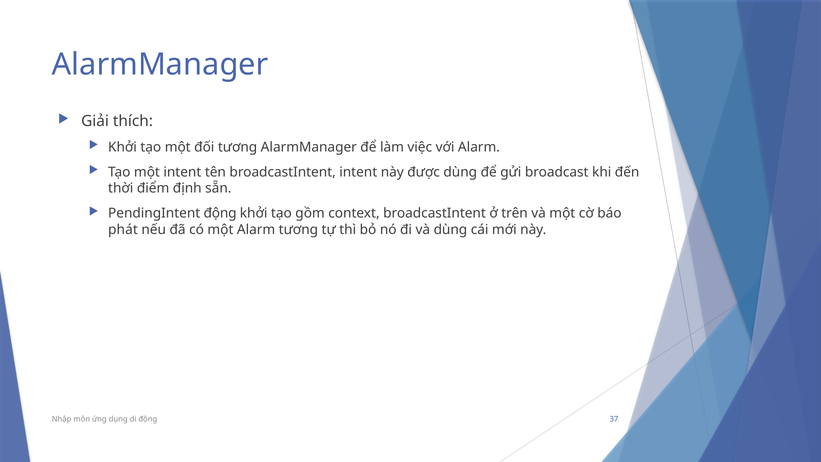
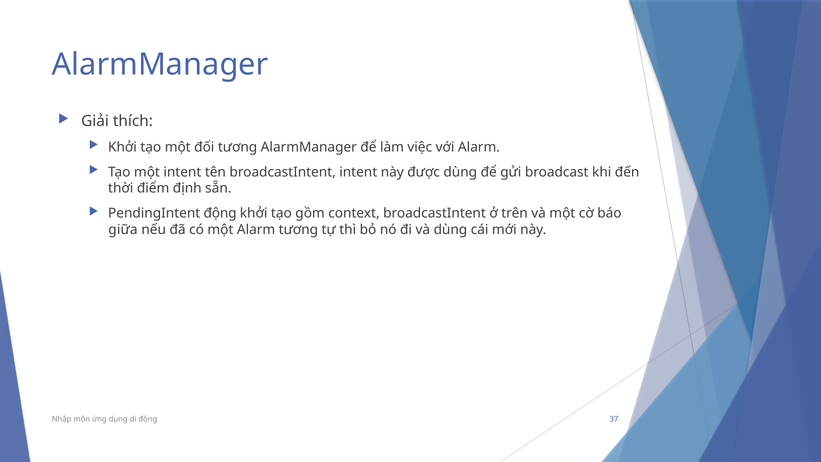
phát: phát -> giữa
